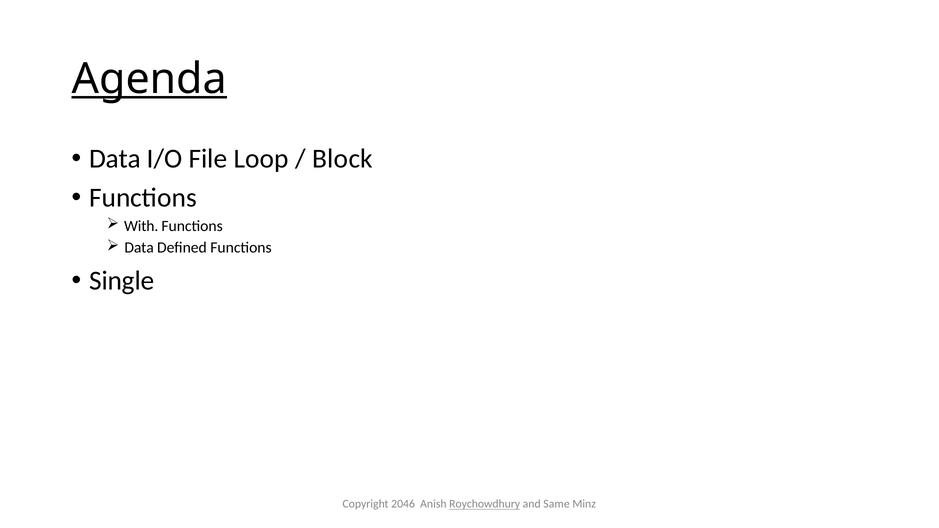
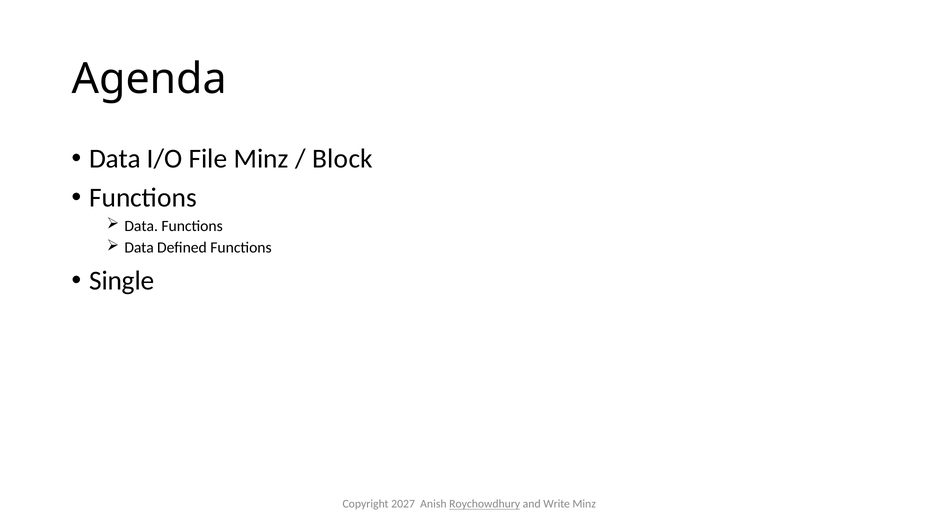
Agenda underline: present -> none
File Loop: Loop -> Minz
With at (141, 226): With -> Data
2046: 2046 -> 2027
Same: Same -> Write
